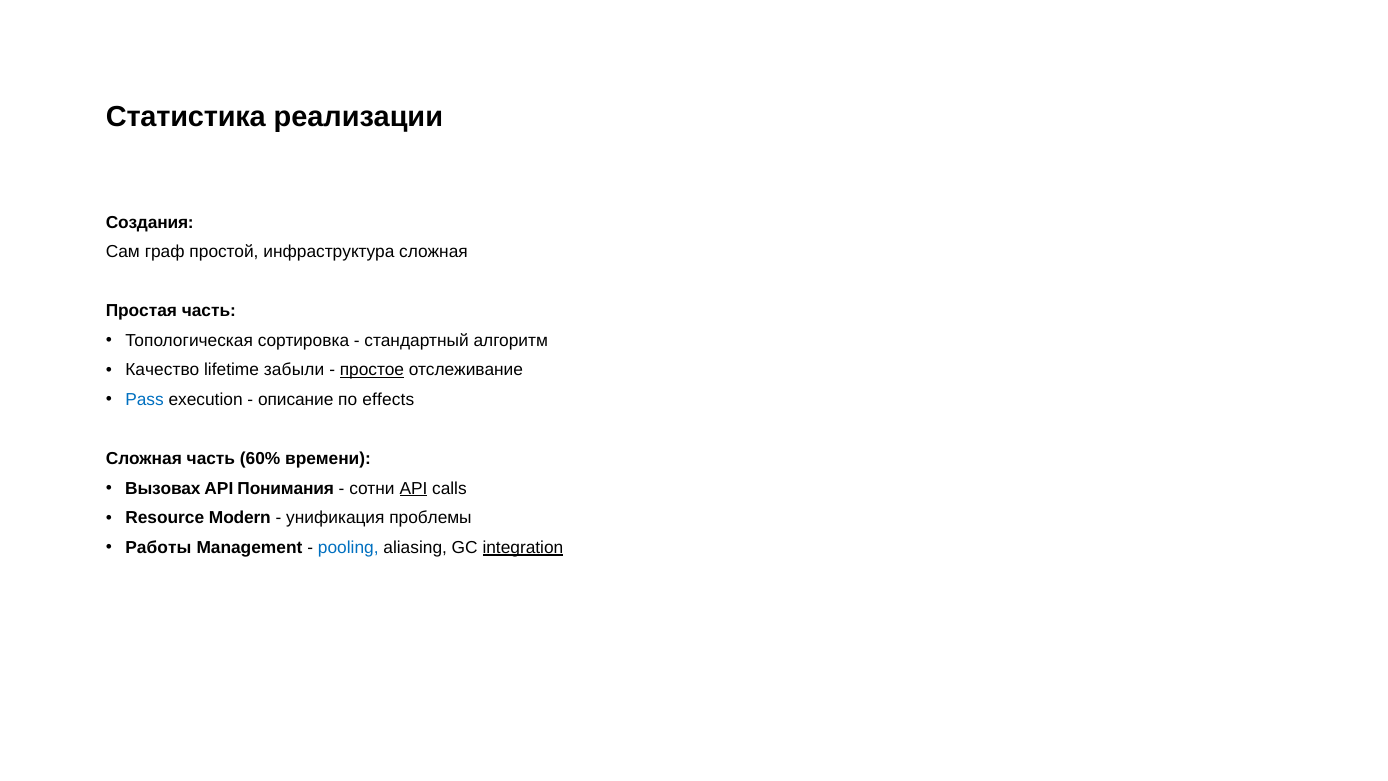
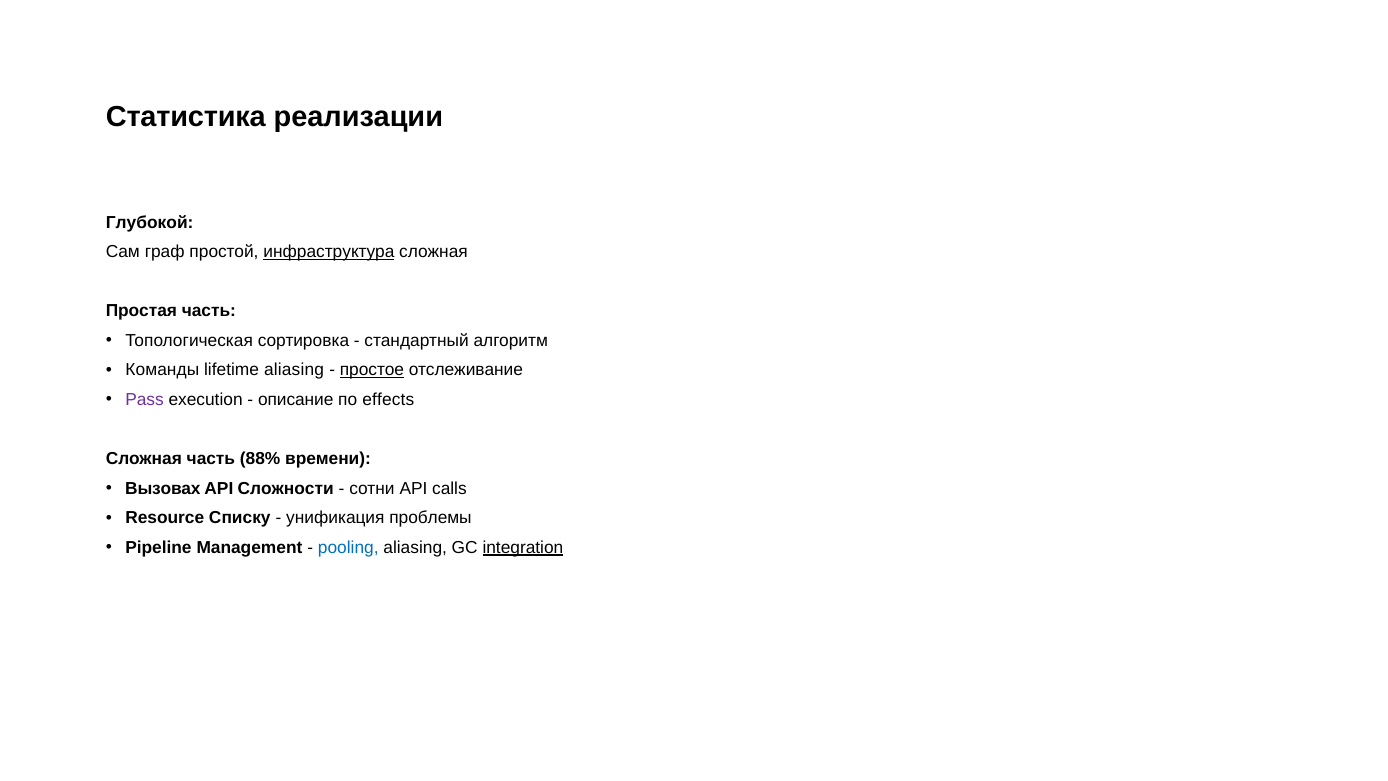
Создания: Создания -> Глубокой
инфраструктура underline: none -> present
Качество: Качество -> Команды
lifetime забыли: забыли -> aliasing
Pass colour: blue -> purple
60%: 60% -> 88%
Понимания: Понимания -> Сложности
API at (413, 488) underline: present -> none
Modern: Modern -> Списку
Работы: Работы -> Pipeline
